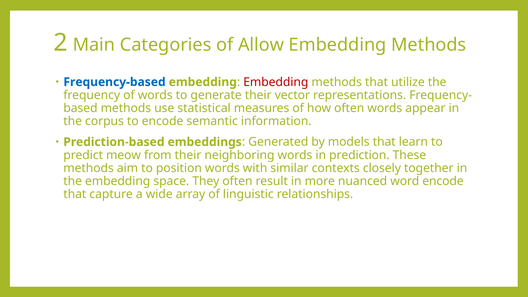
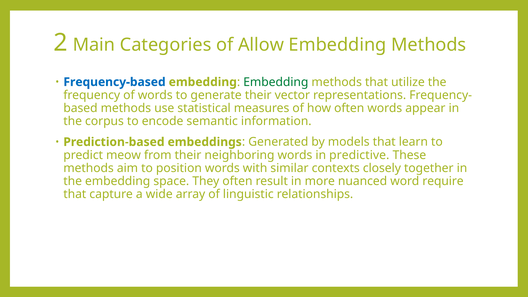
Embedding at (276, 82) colour: red -> green
prediction: prediction -> predictive
word encode: encode -> require
